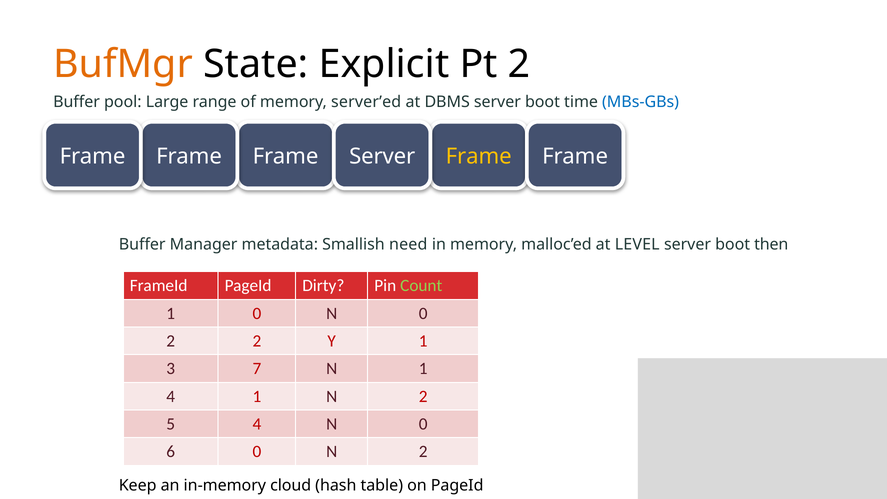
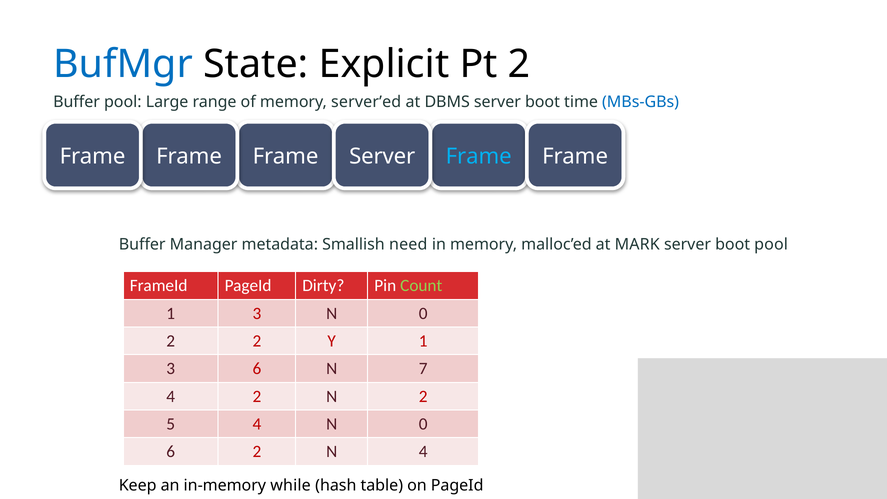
BufMgr colour: orange -> blue
Frame at (479, 157) colour: yellow -> light blue
LEVEL: LEVEL -> MARK
boot then: then -> pool
0 at (257, 313): 0 -> 3
3 7: 7 -> 6
N 1: 1 -> 7
4 1: 1 -> 2
6 0: 0 -> 2
2 at (423, 452): 2 -> 4
cloud: cloud -> while
